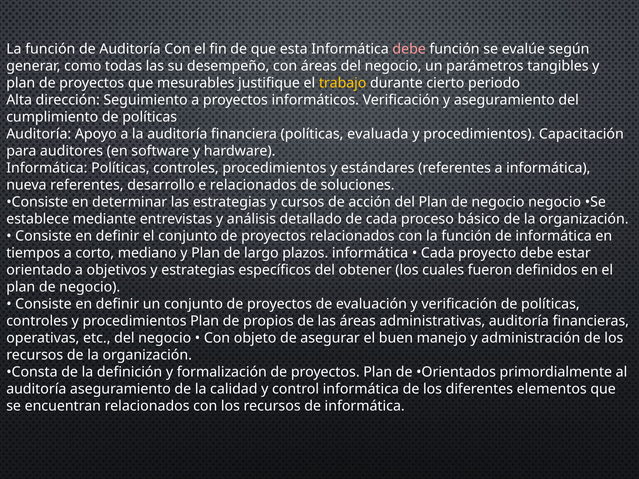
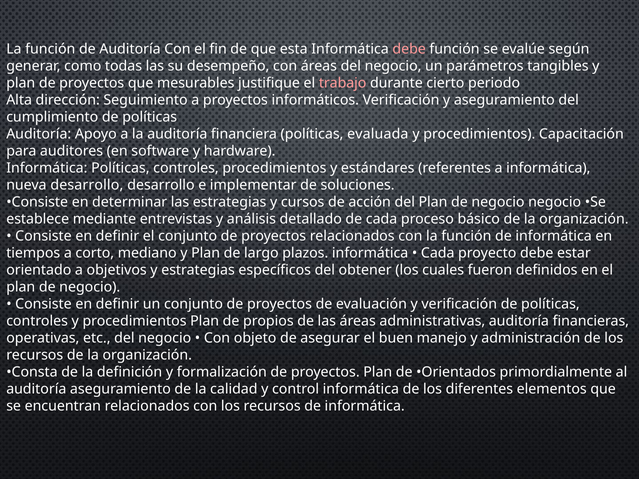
trabajo colour: yellow -> pink
nueva referentes: referentes -> desarrollo
e relacionados: relacionados -> implementar
